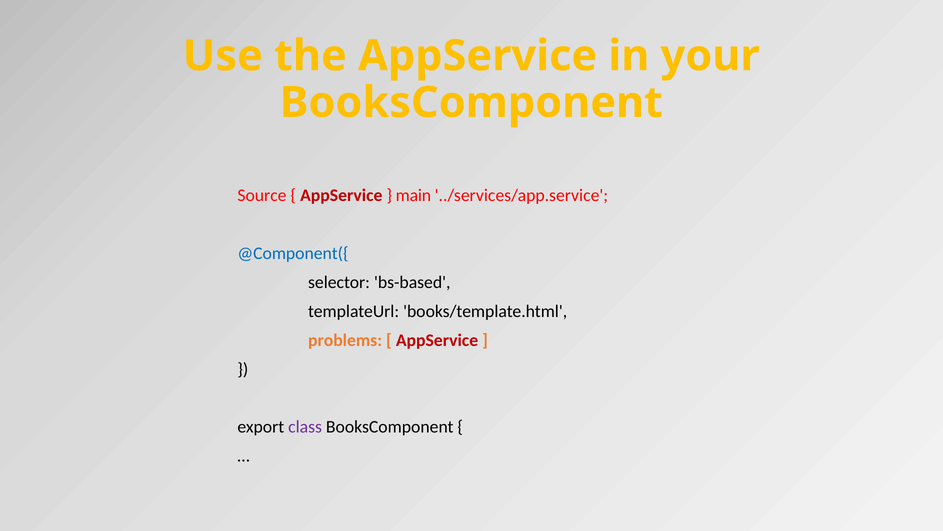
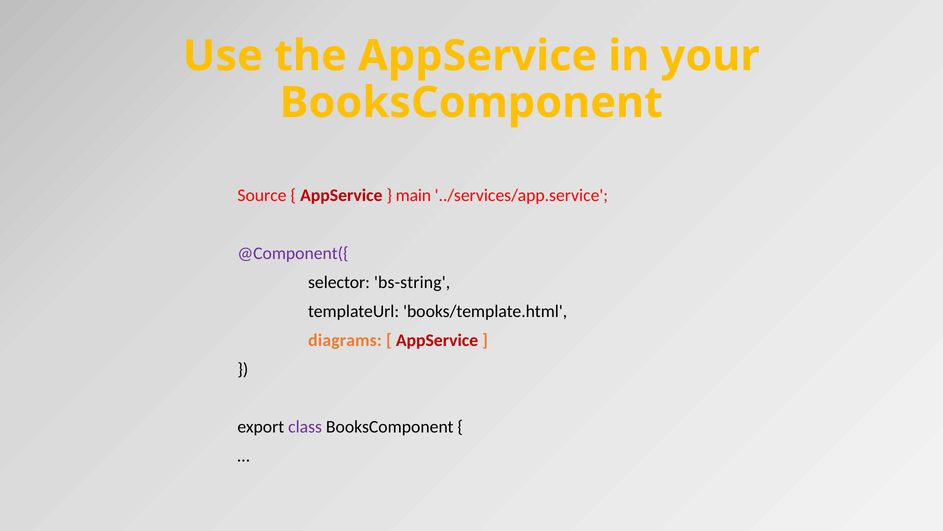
@Component({ colour: blue -> purple
bs-based: bs-based -> bs-string
problems: problems -> diagrams
